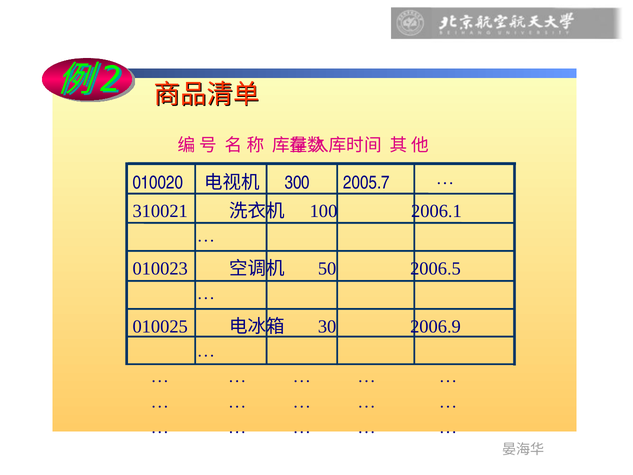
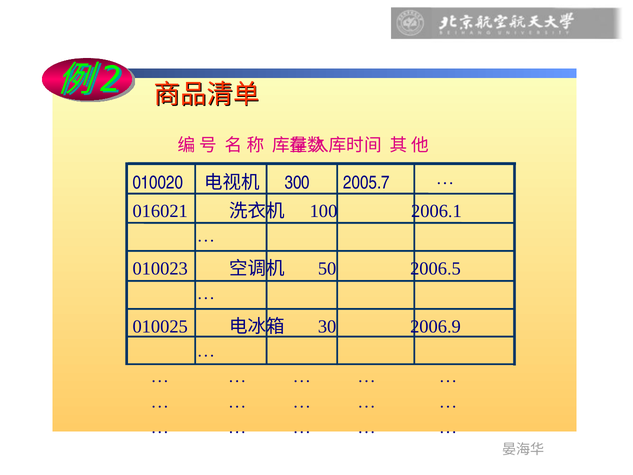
310021: 310021 -> 016021
